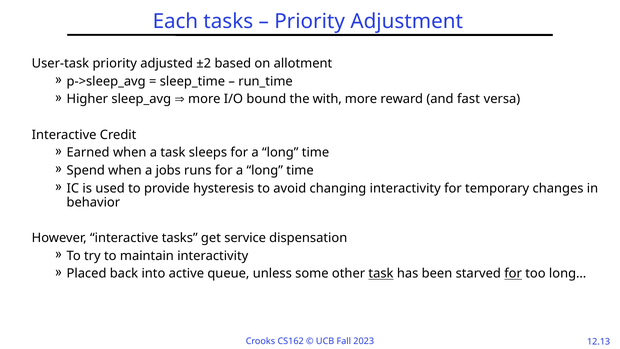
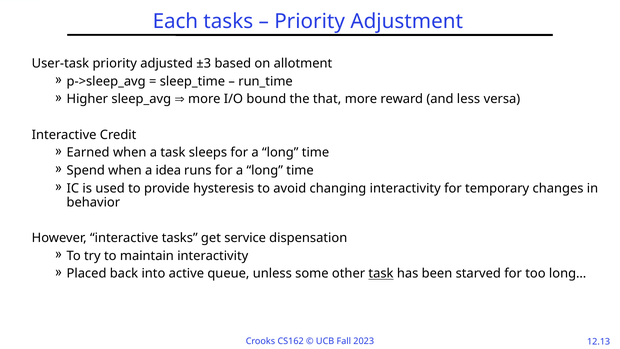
±2: ±2 -> ±3
with: with -> that
fast: fast -> less
jobs: jobs -> idea
for at (513, 273) underline: present -> none
